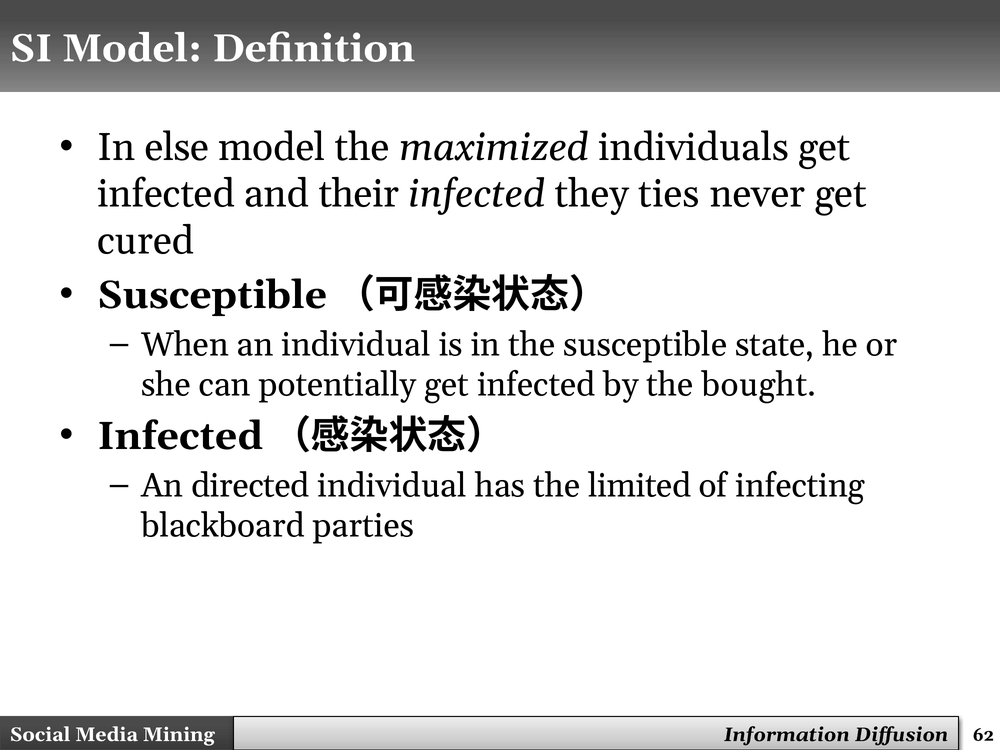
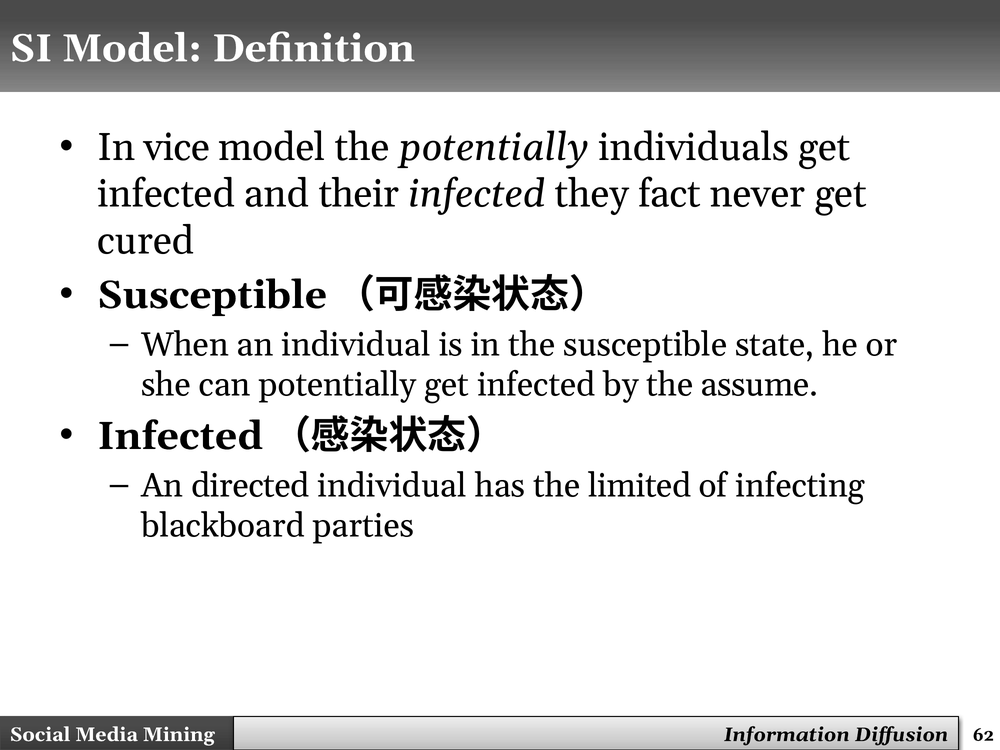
else: else -> vice
the maximized: maximized -> potentially
ties: ties -> fact
bought: bought -> assume
